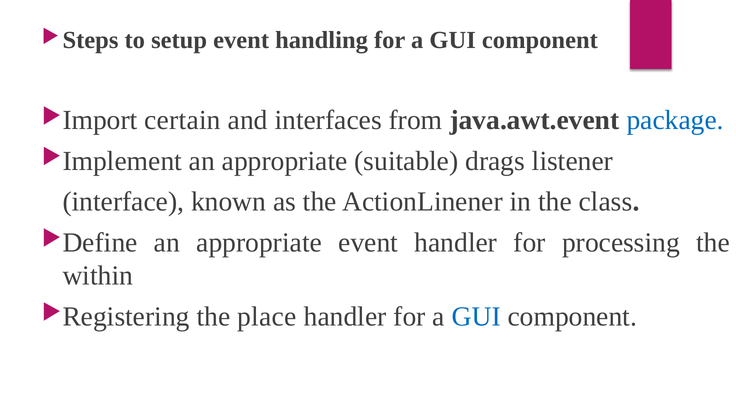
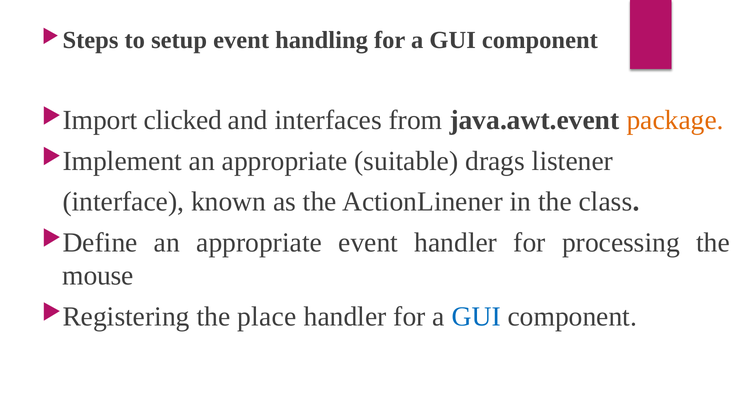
certain: certain -> clicked
package colour: blue -> orange
within: within -> mouse
